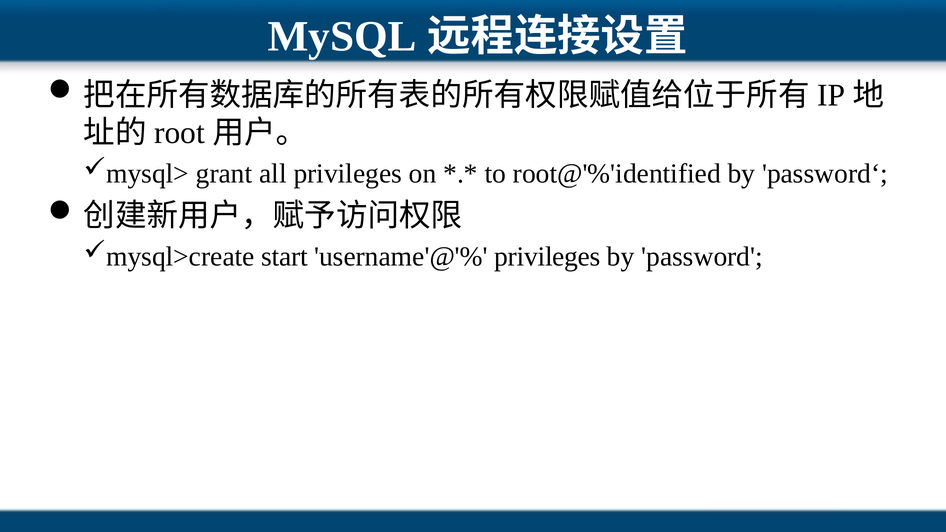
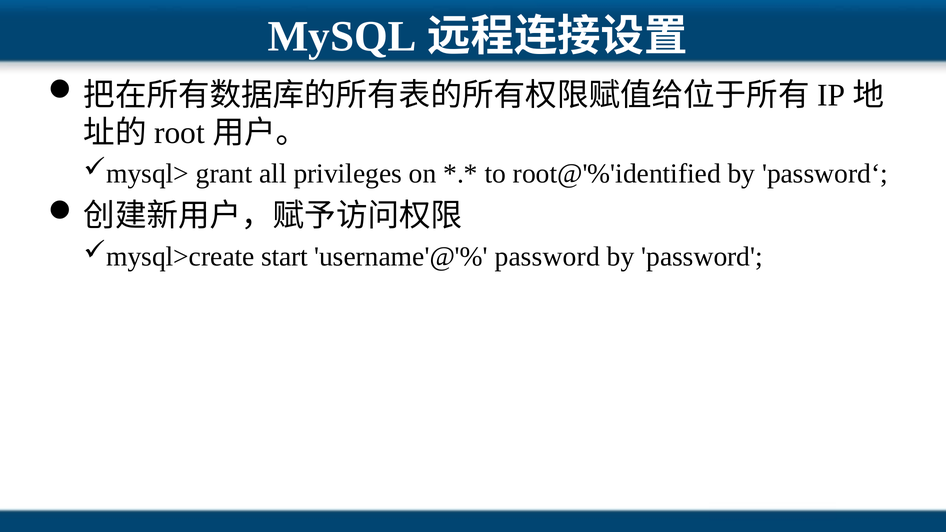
username'@'% privileges: privileges -> password
